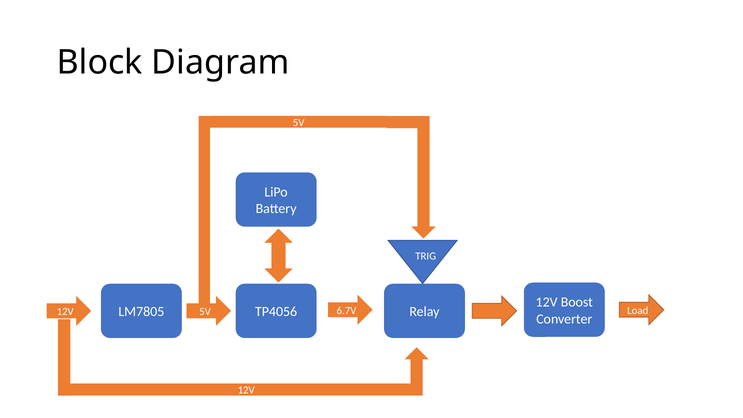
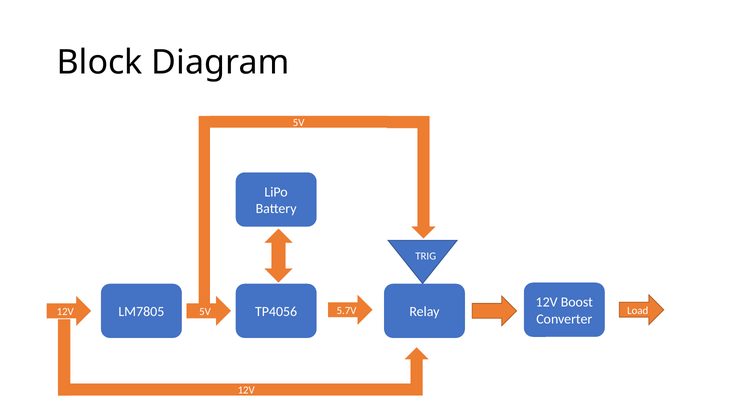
6.7V: 6.7V -> 5.7V
